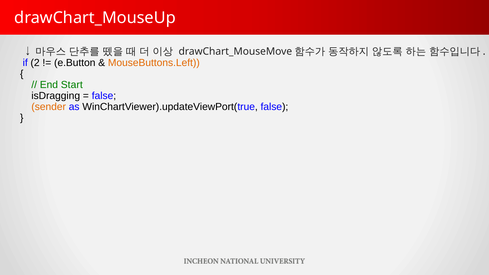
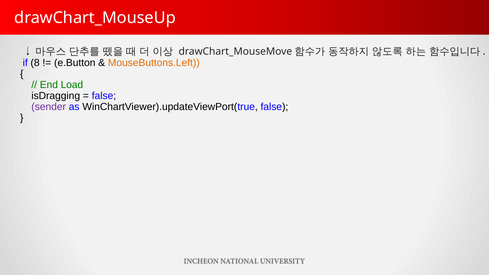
2: 2 -> 8
Start: Start -> Load
sender colour: orange -> purple
